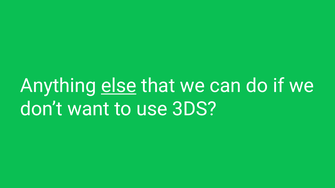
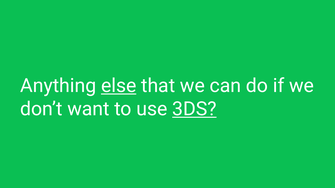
3DS underline: none -> present
